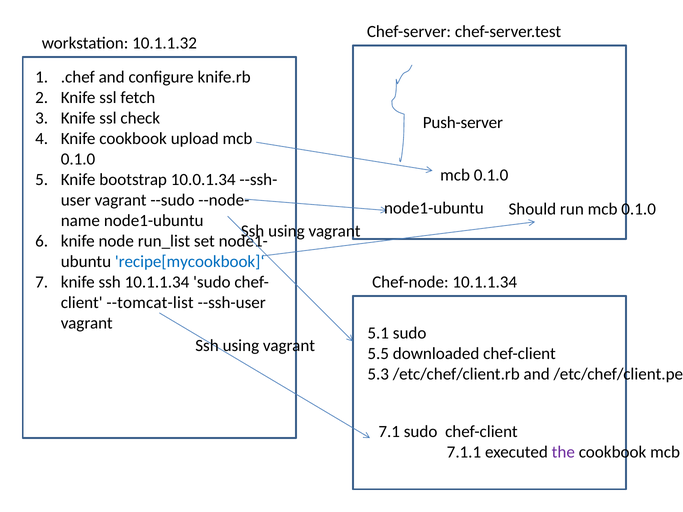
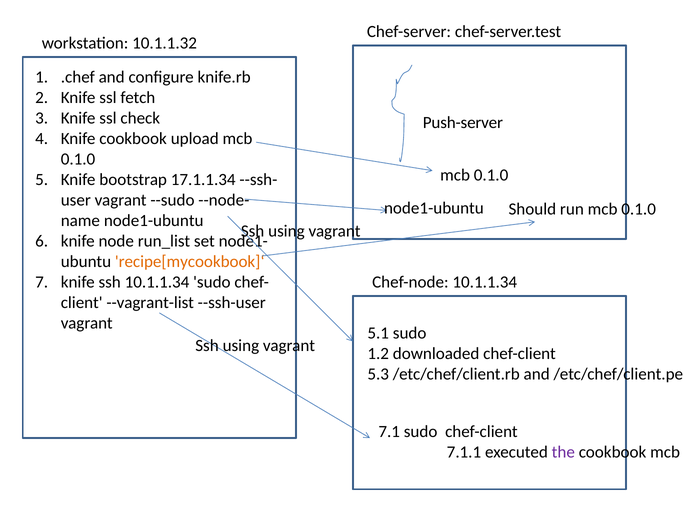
10.0.1.34: 10.0.1.34 -> 17.1.1.34
recipe[mycookbook]‘ colour: blue -> orange
--tomcat-list: --tomcat-list -> --vagrant-list
5.5: 5.5 -> 1.2
